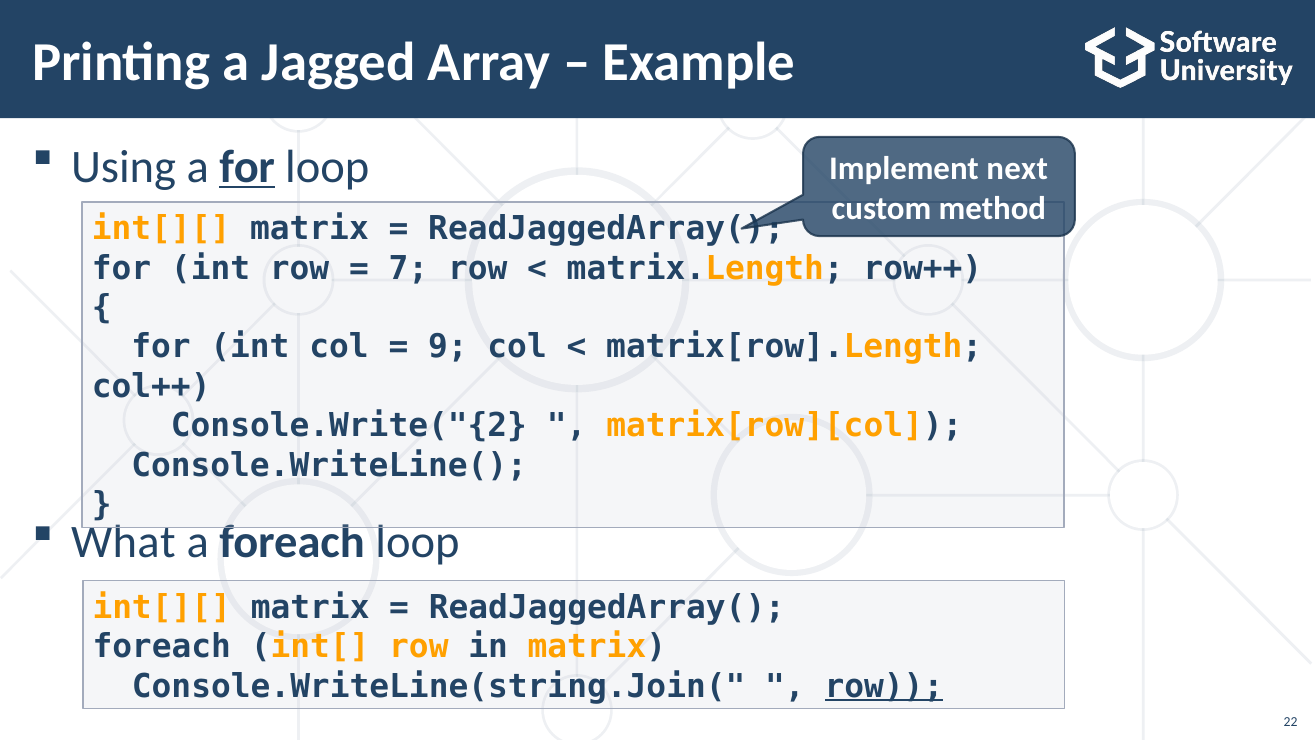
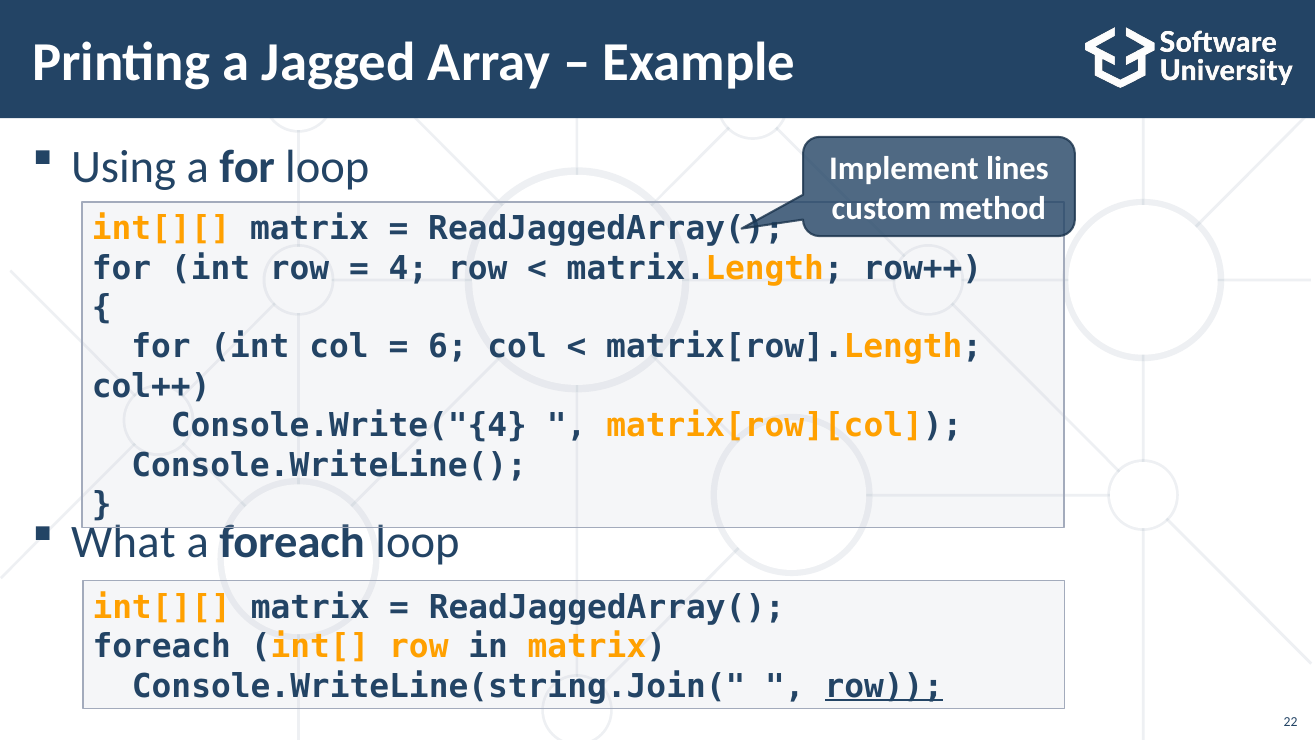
for at (247, 167) underline: present -> none
next: next -> lines
7: 7 -> 4
9: 9 -> 6
Console.Write("{2: Console.Write("{2 -> Console.Write("{4
